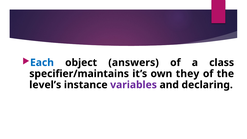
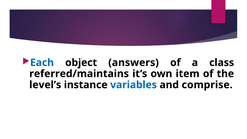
specifier/maintains: specifier/maintains -> referred/maintains
they: they -> item
variables colour: purple -> blue
declaring: declaring -> comprise
